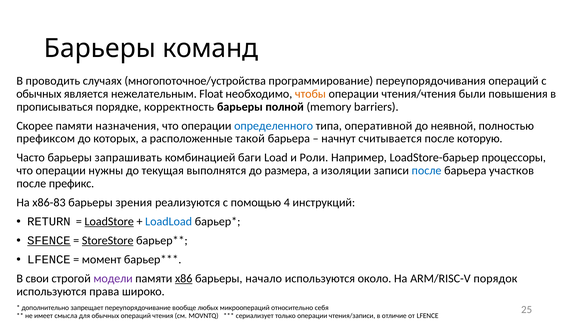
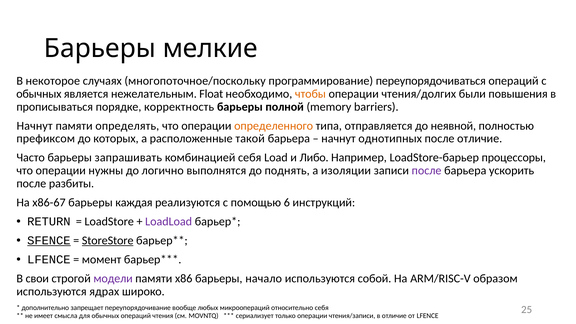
команд: команд -> мелкие
проводить: проводить -> некоторое
многопоточное/устройства: многопоточное/устройства -> многопоточное/поскольку
переупорядочивания: переупорядочивания -> переупорядочиваться
чтения/чтения: чтения/чтения -> чтения/долгих
Скорее at (35, 126): Скорее -> Начнут
назначения: назначения -> определять
определенного colour: blue -> orange
оперативной: оперативной -> отправляется
считывается: считывается -> однотипных
после которую: которую -> отличие
комбинацией баги: баги -> себя
Роли: Роли -> Либо
текущая: текущая -> логично
размера: размера -> поднять
после at (427, 171) colour: blue -> purple
участков: участков -> ускорить
префикс: префикс -> разбиты
х86-83: х86-83 -> х86-67
зрения: зрения -> каждая
4: 4 -> 6
LoadStore underline: present -> none
LoadLoad colour: blue -> purple
х86 underline: present -> none
около: около -> собой
порядок: порядок -> образом
права: права -> ядрах
